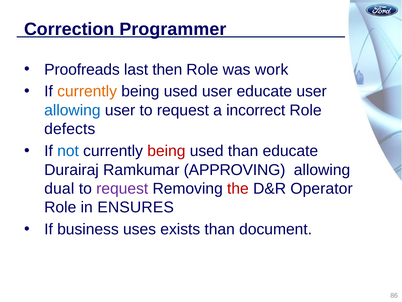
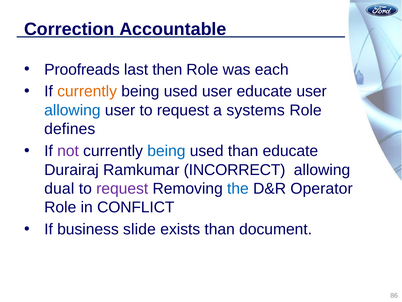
Programmer: Programmer -> Accountable
work: work -> each
incorrect: incorrect -> systems
defects: defects -> defines
not colour: blue -> purple
being at (166, 151) colour: red -> blue
APPROVING: APPROVING -> INCORRECT
the colour: red -> blue
ENSURES: ENSURES -> CONFLICT
uses: uses -> slide
